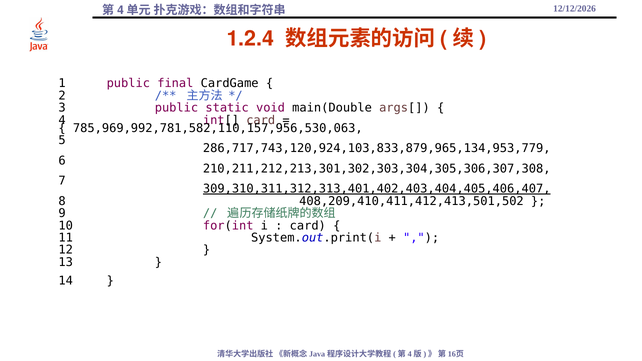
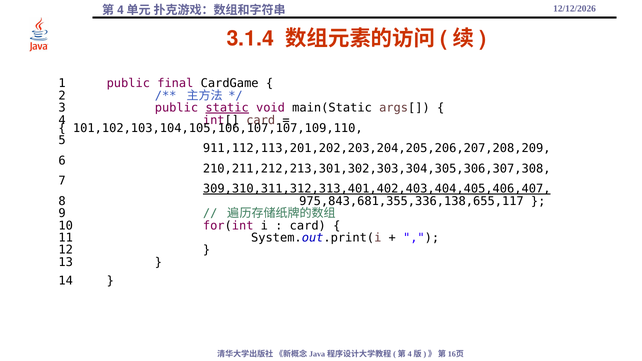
1.2.4: 1.2.4 -> 3.1.4
static underline: none -> present
main(Double: main(Double -> main(Static
785,969,992,781,582,110,157,956,530,063: 785,969,992,781,582,110,157,956,530,063 -> 101,102,103,104,105,106,107,107,109,110
286,717,743,120,924,103,833,879,965,134,953,779: 286,717,743,120,924,103,833,879,965,134,953,779 -> 911,112,113,201,202,203,204,205,206,207,208,209
408,209,410,411,412,413,501,502: 408,209,410,411,412,413,501,502 -> 975,843,681,355,336,138,655,117
